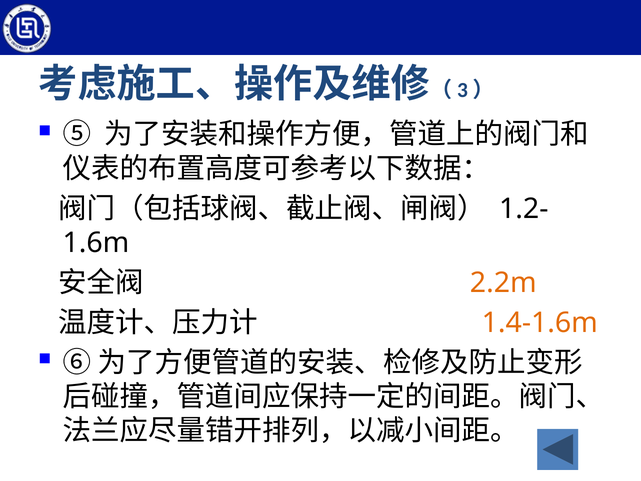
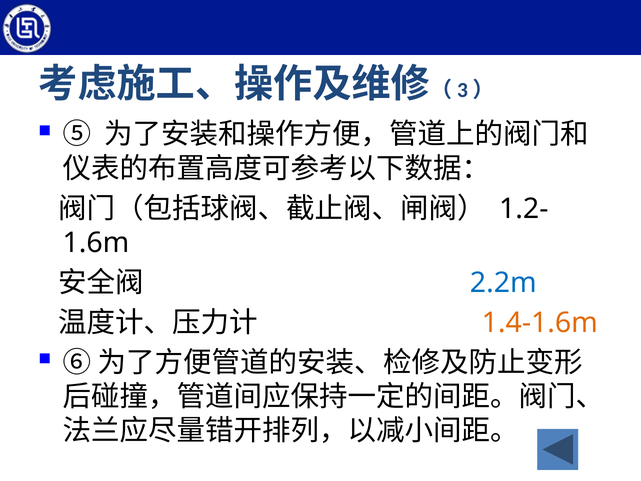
2.2m colour: orange -> blue
